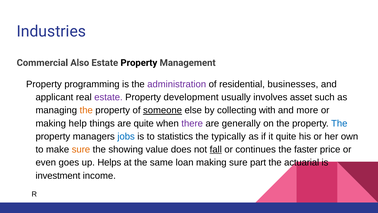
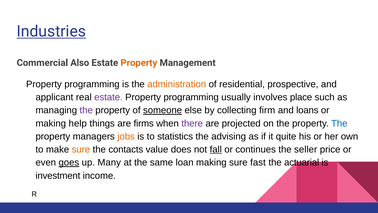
Industries underline: none -> present
Property at (139, 63) colour: black -> orange
administration colour: purple -> orange
businesses: businesses -> prospective
development at (191, 97): development -> programming
asset: asset -> place
the at (86, 110) colour: orange -> purple
with: with -> firm
more: more -> loans
are quite: quite -> firms
generally: generally -> projected
jobs colour: blue -> orange
typically: typically -> advising
showing: showing -> contacts
faster: faster -> seller
goes underline: none -> present
Helps: Helps -> Many
part: part -> fast
